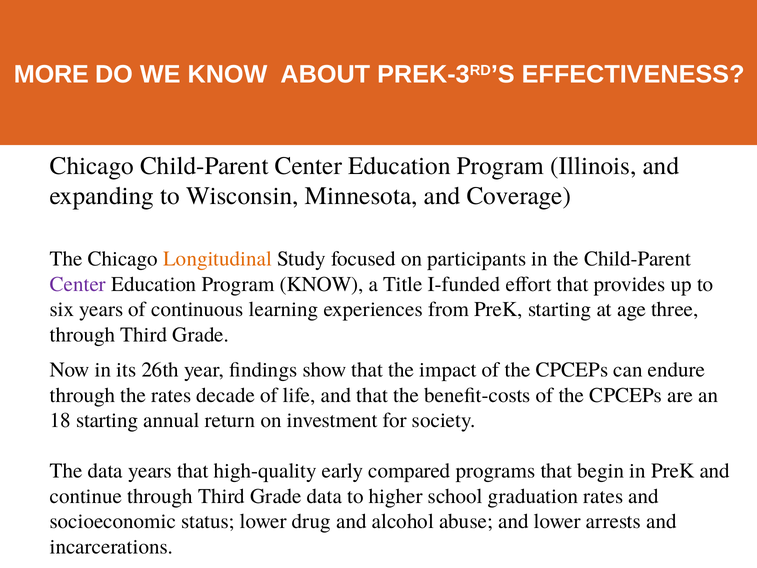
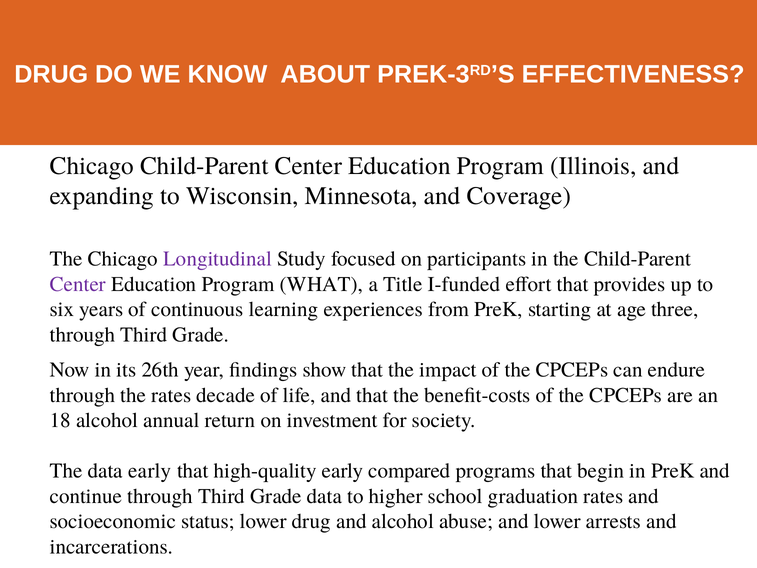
MORE at (51, 74): MORE -> DRUG
Longitudinal colour: orange -> purple
Program KNOW: KNOW -> WHAT
18 starting: starting -> alcohol
data years: years -> early
